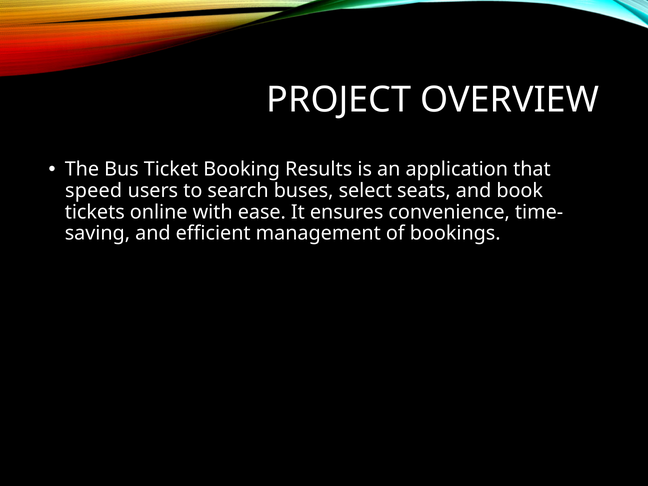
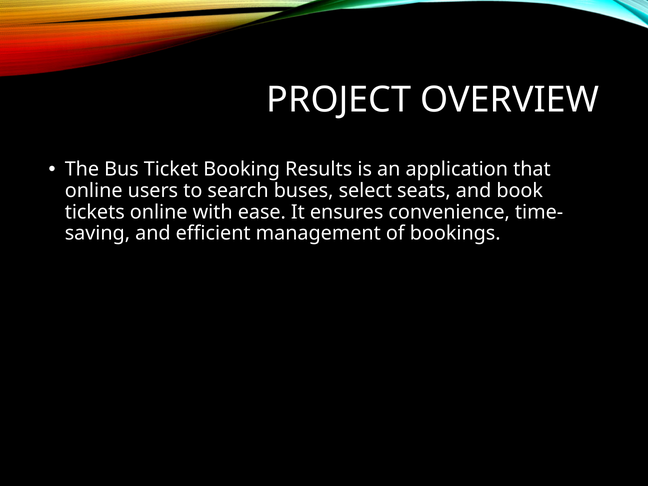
speed at (94, 191): speed -> online
